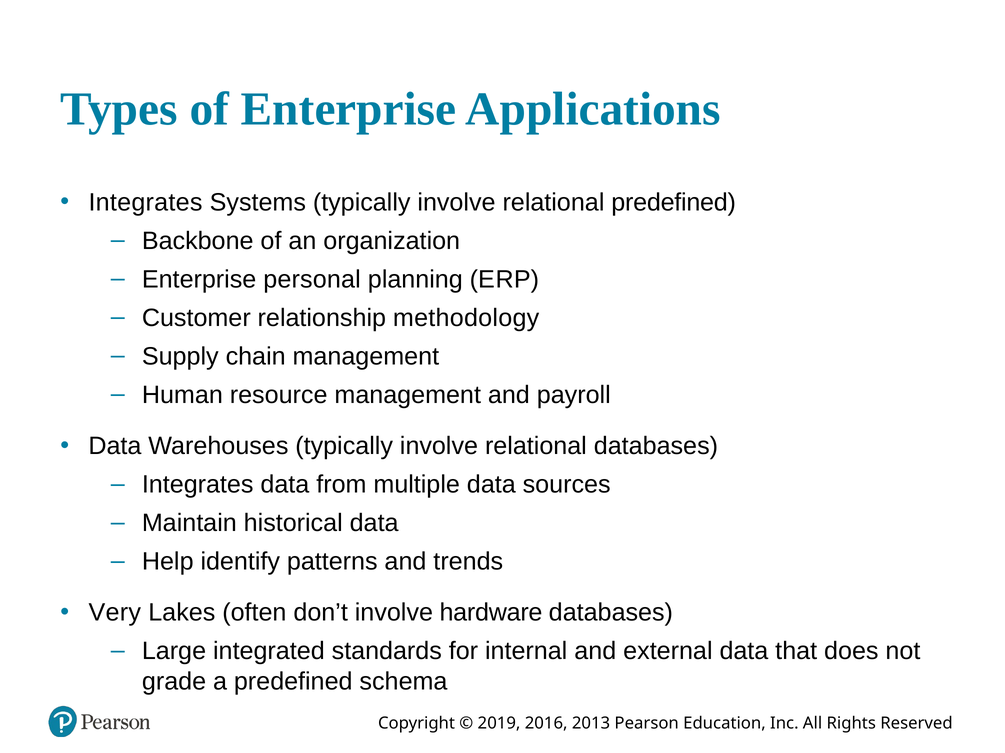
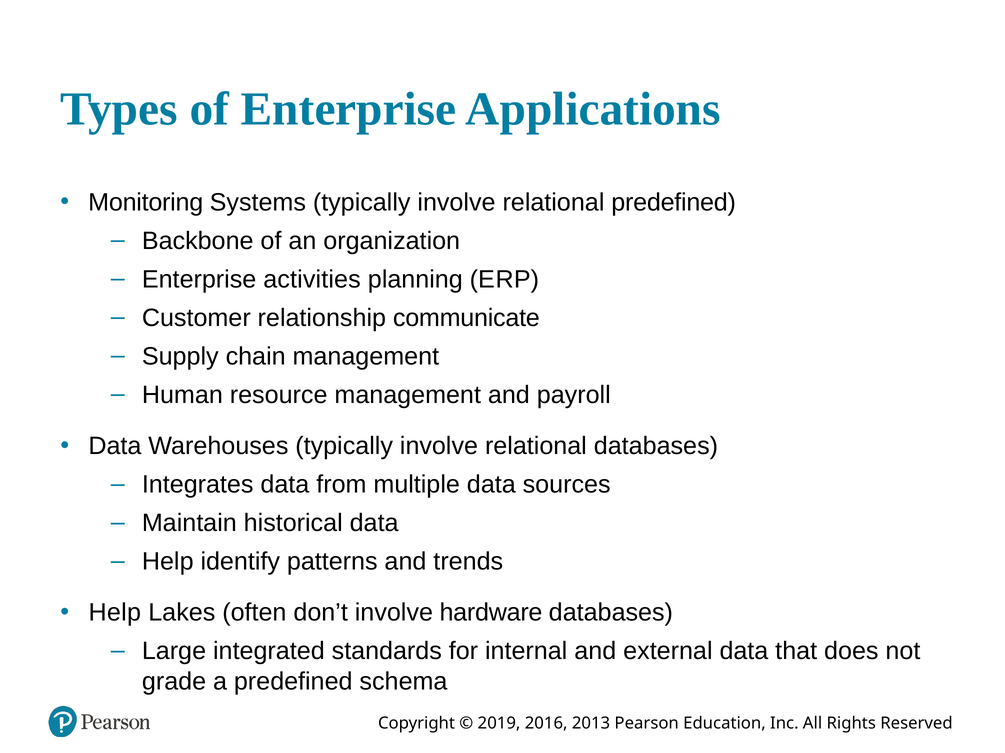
Integrates at (145, 203): Integrates -> Monitoring
personal: personal -> activities
methodology: methodology -> communicate
Very at (115, 613): Very -> Help
